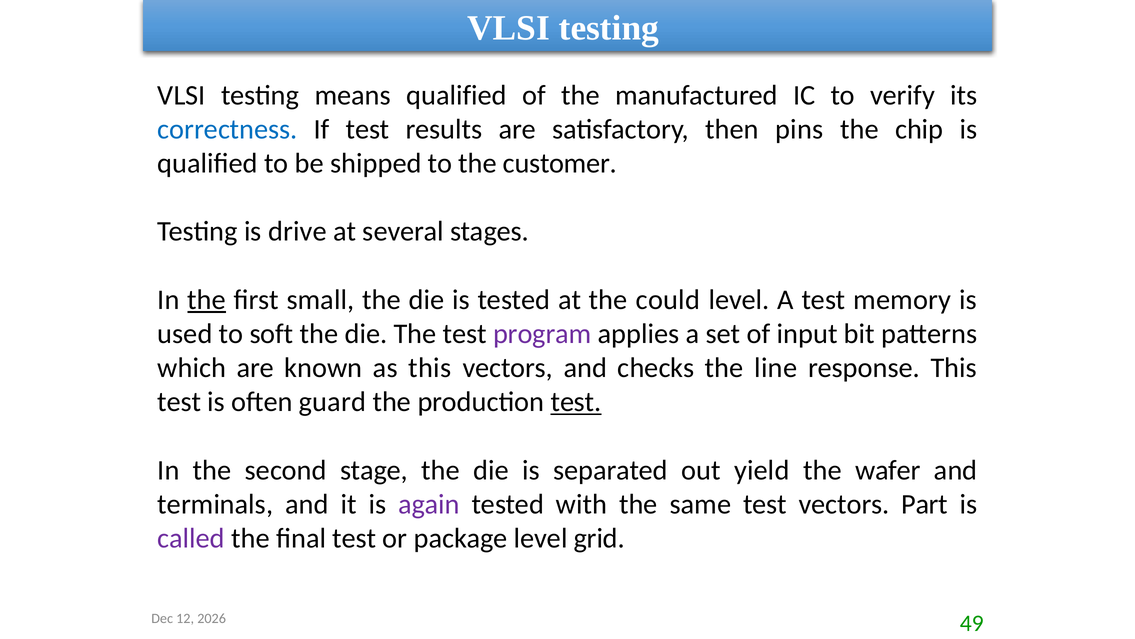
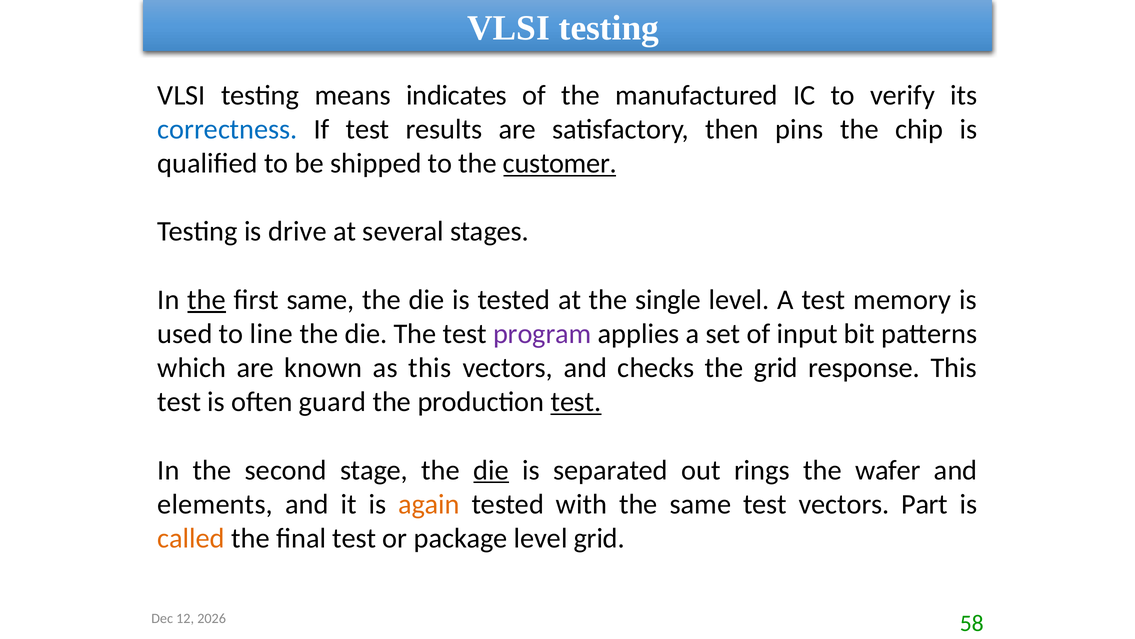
means qualified: qualified -> indicates
customer underline: none -> present
first small: small -> same
could: could -> single
soft: soft -> line
the line: line -> grid
die at (491, 470) underline: none -> present
yield: yield -> rings
terminals: terminals -> elements
again colour: purple -> orange
called colour: purple -> orange
49: 49 -> 58
